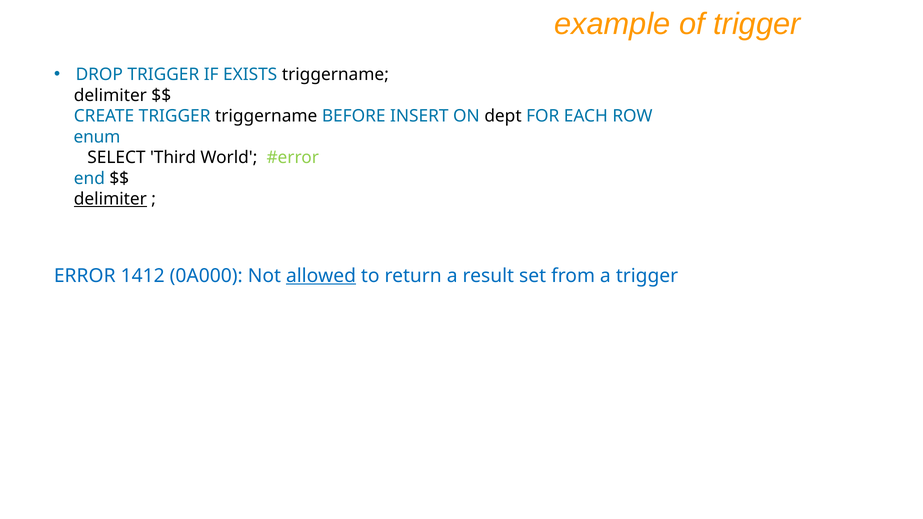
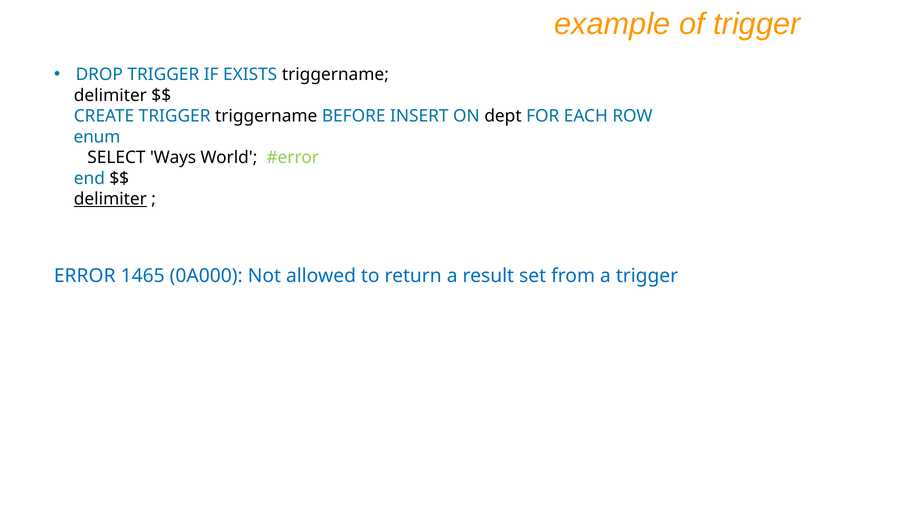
Third: Third -> Ways
1412: 1412 -> 1465
allowed underline: present -> none
